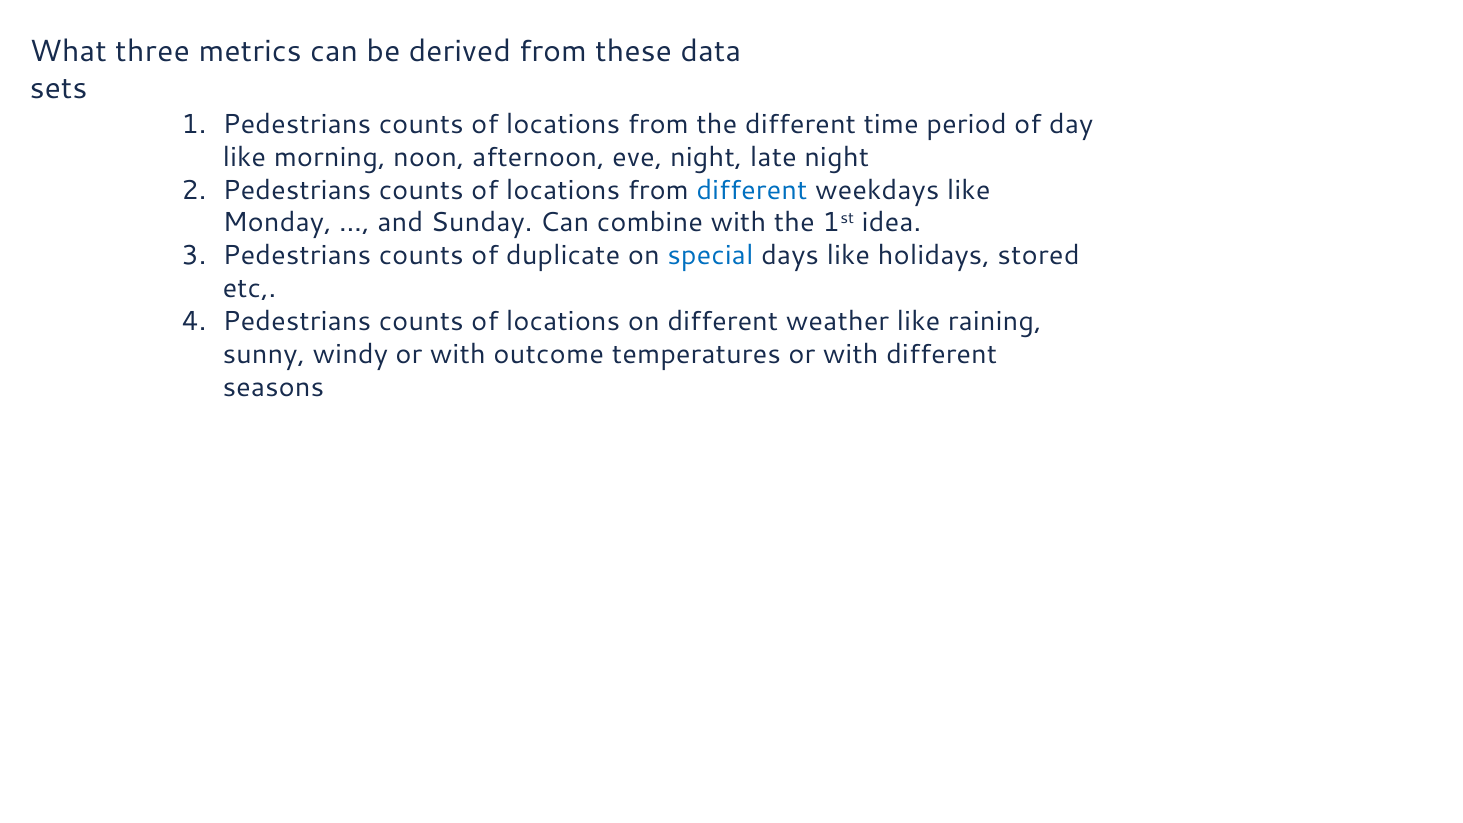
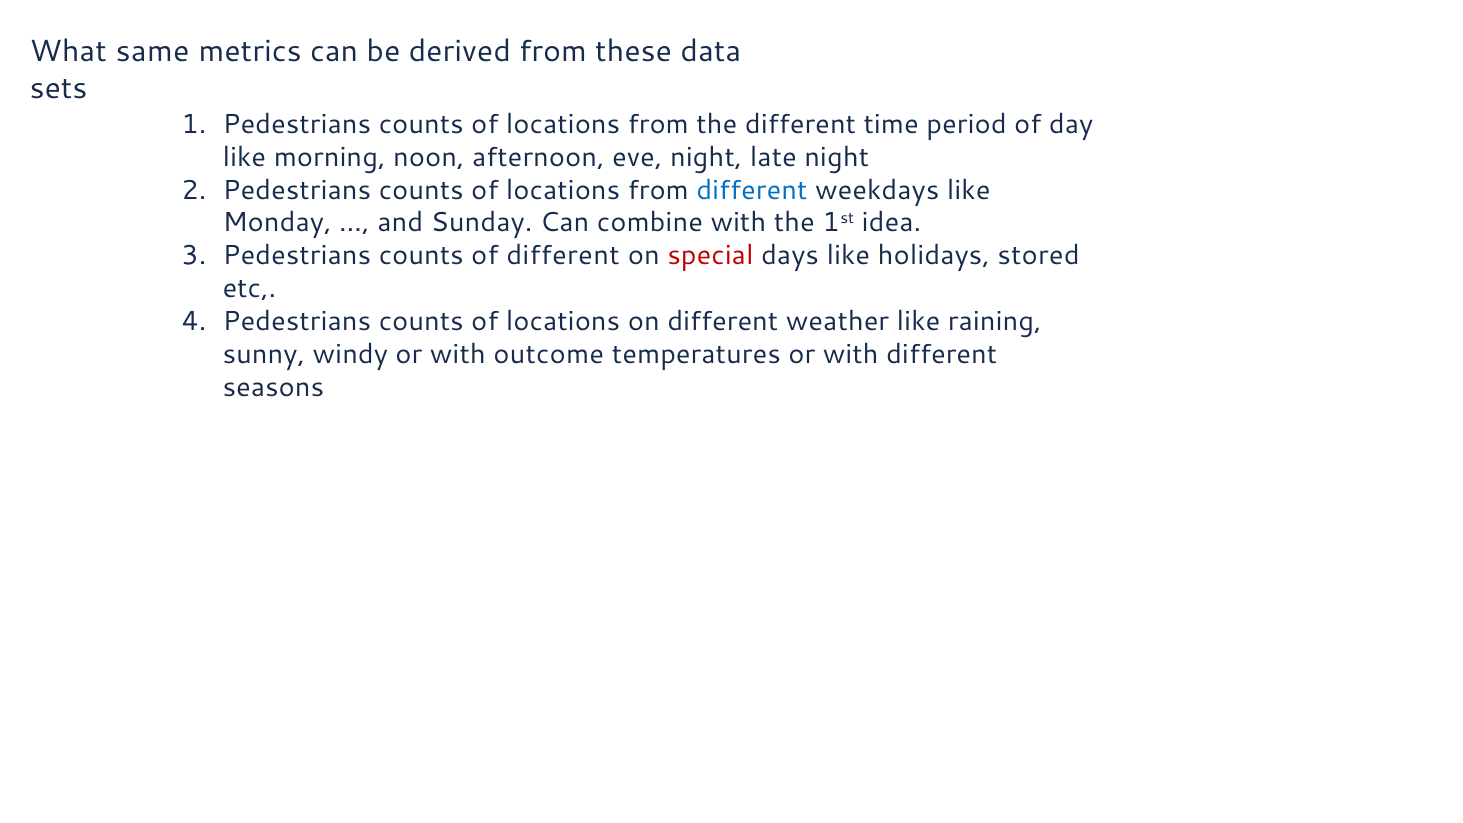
three: three -> same
of duplicate: duplicate -> different
special colour: blue -> red
